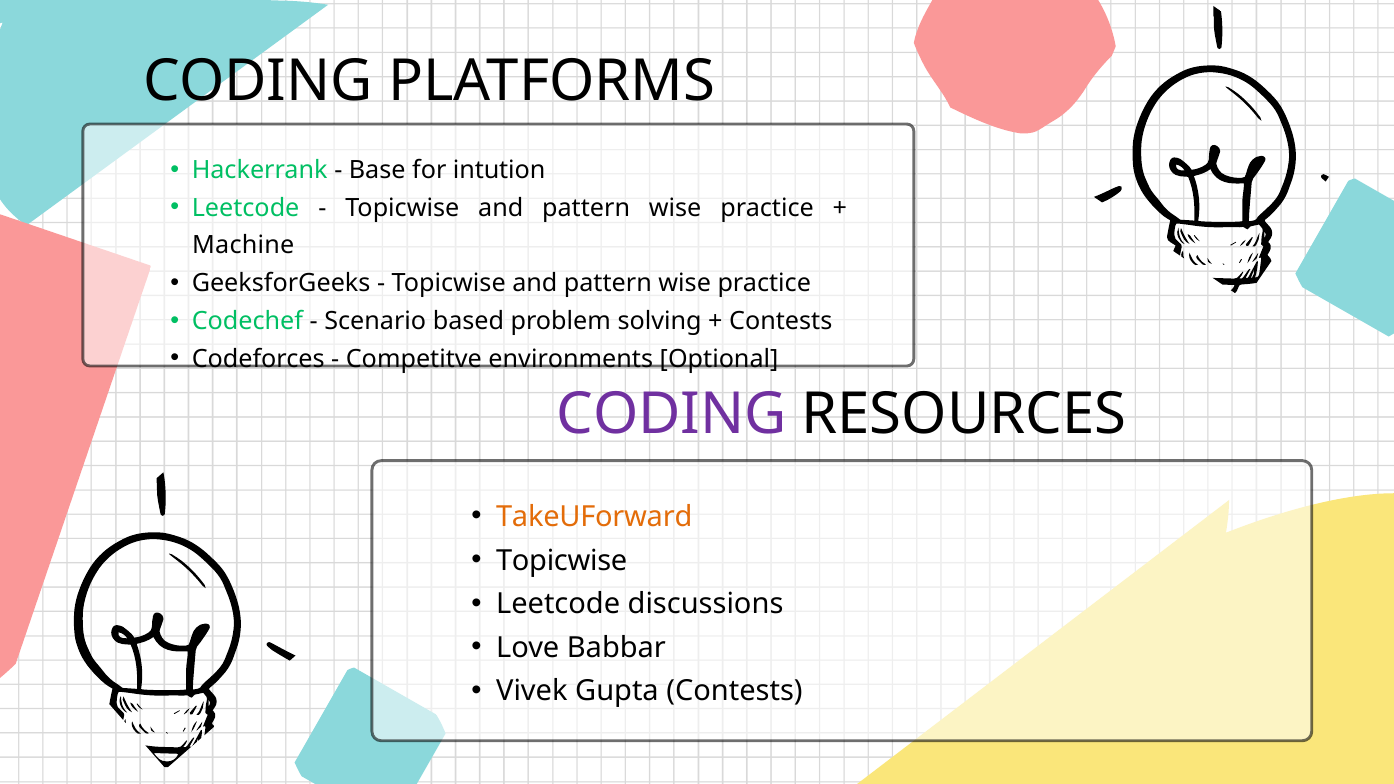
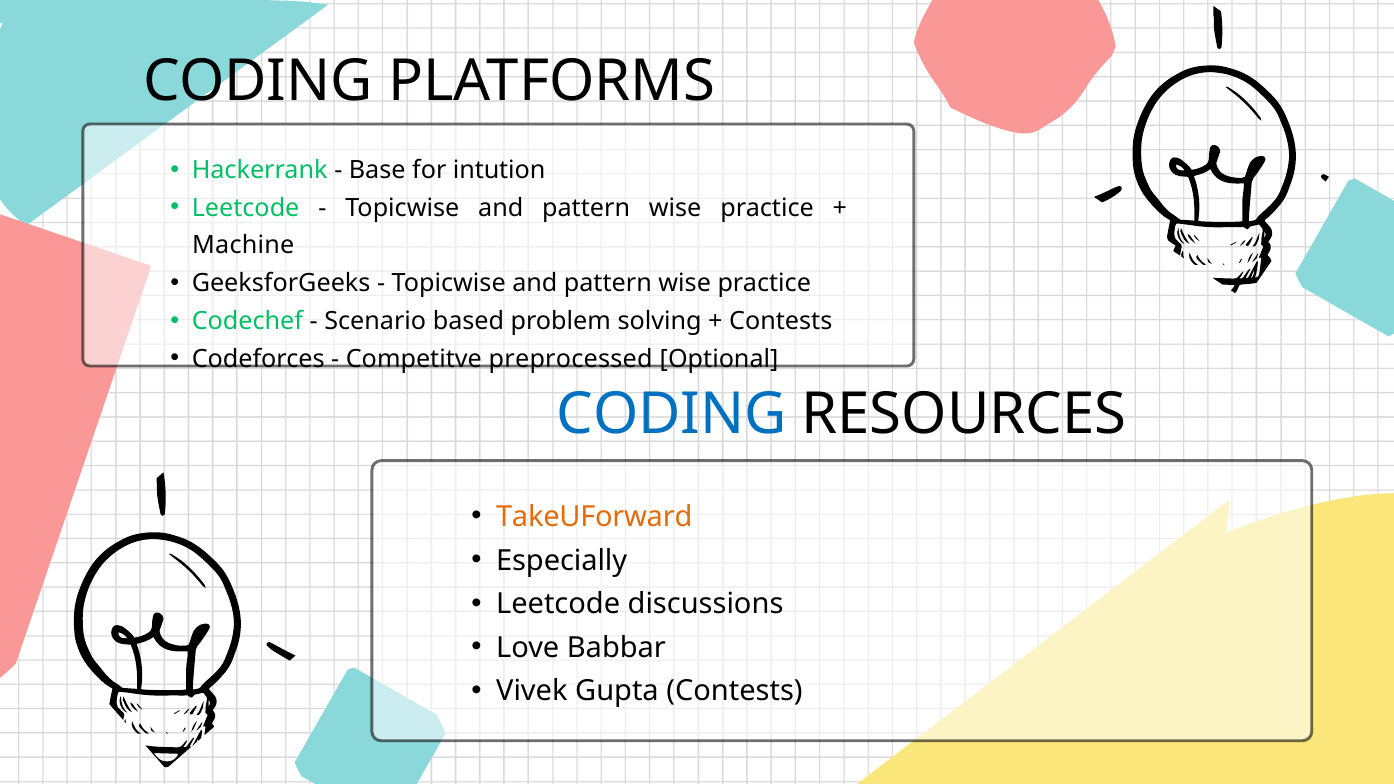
environments: environments -> preprocessed
CODING at (672, 414) colour: purple -> blue
Topicwise at (562, 561): Topicwise -> Especially
